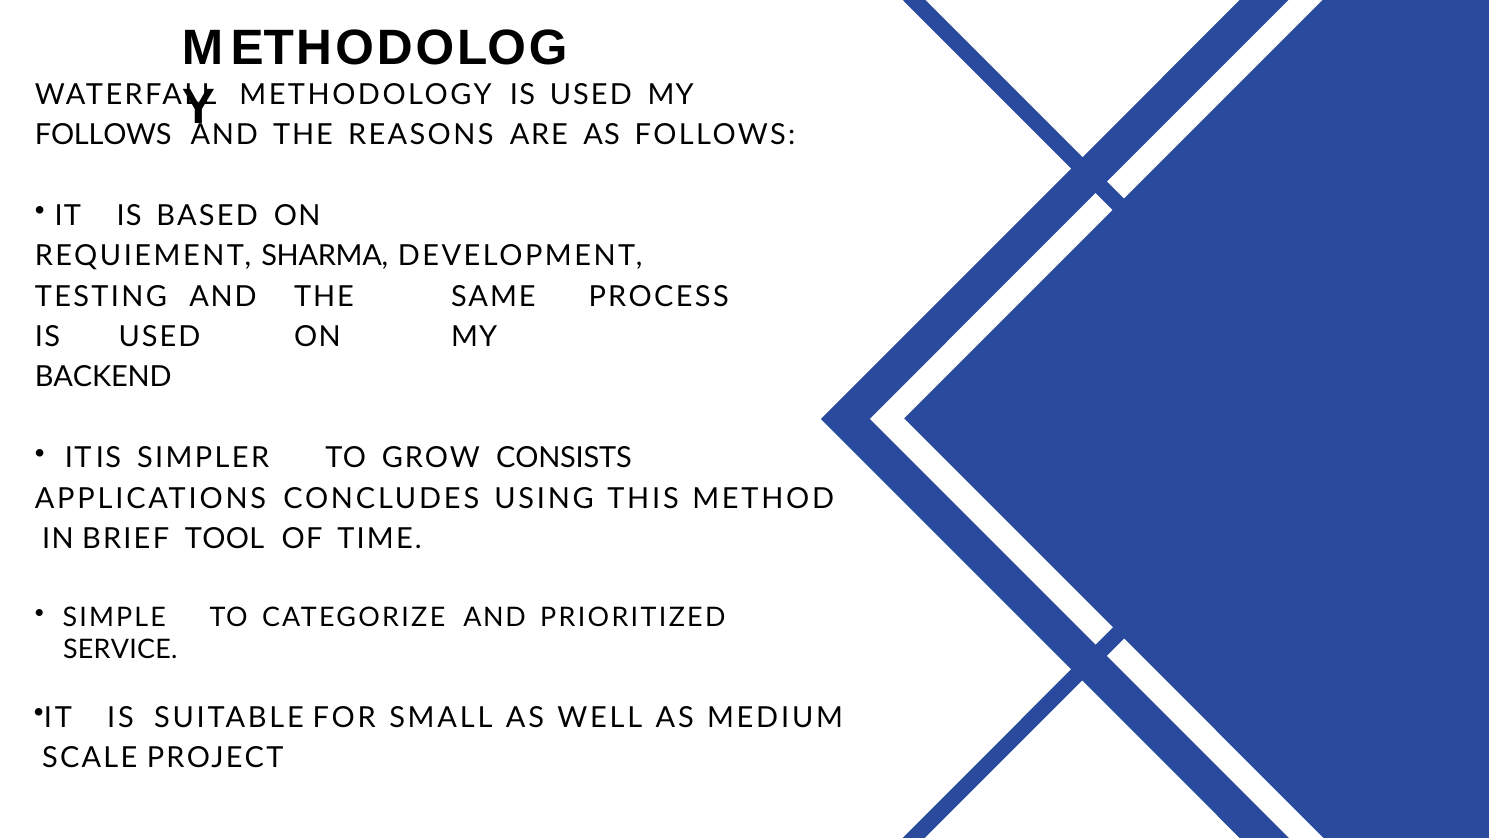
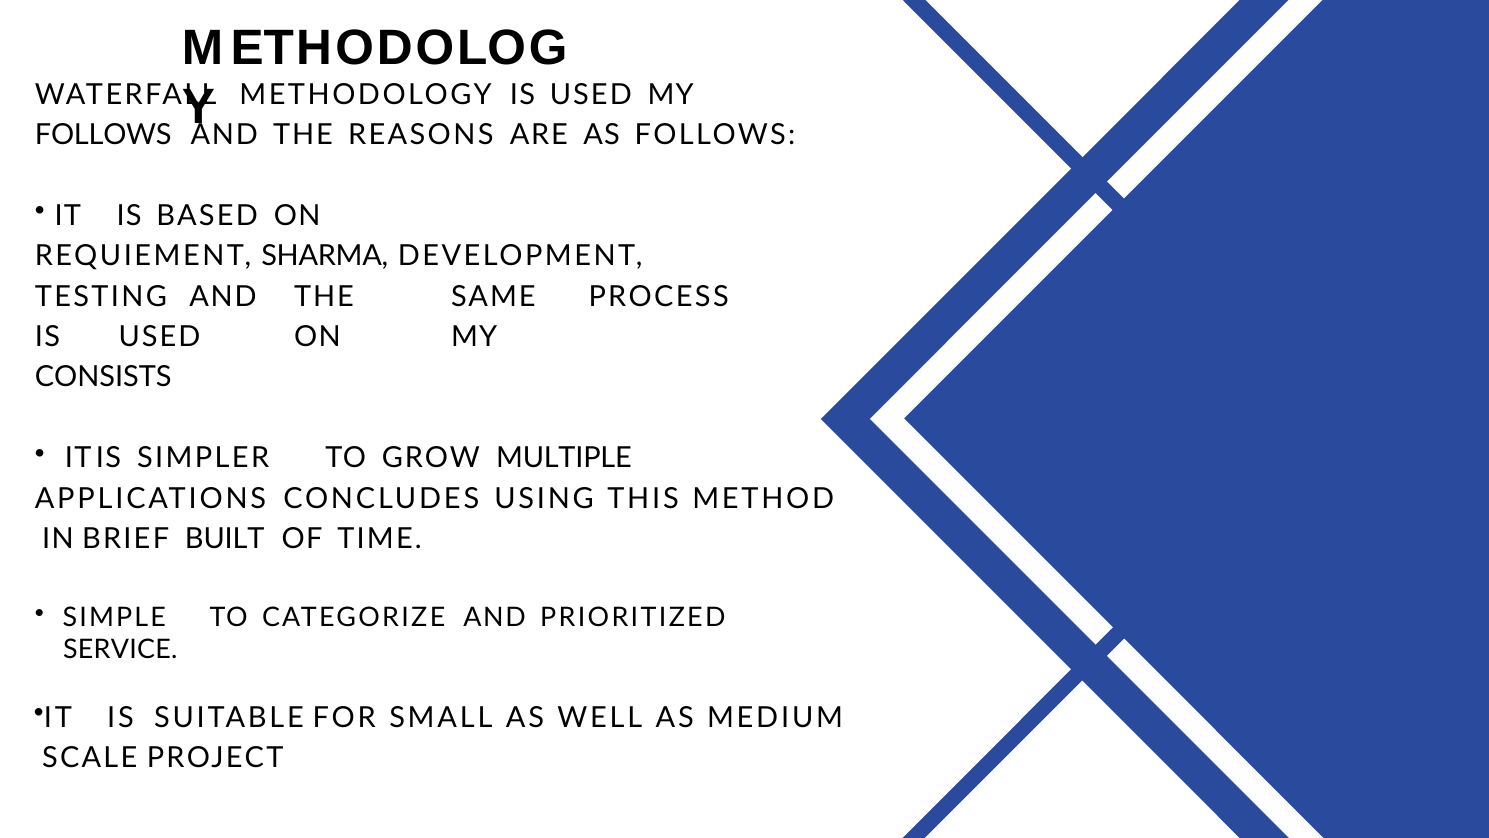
BACKEND: BACKEND -> CONSISTS
CONSISTS: CONSISTS -> MULTIPLE
TOOL: TOOL -> BUILT
